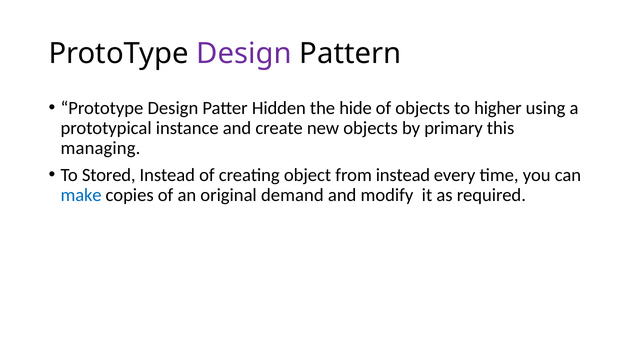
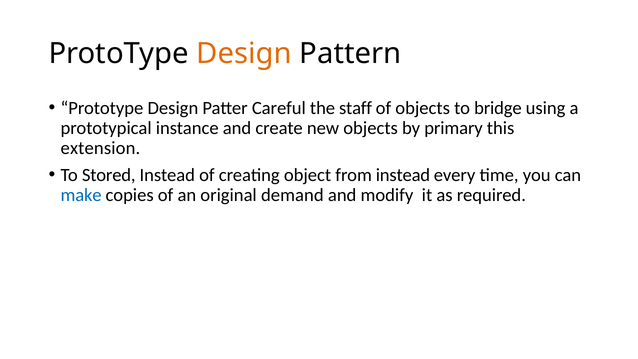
Design at (244, 54) colour: purple -> orange
Hidden: Hidden -> Careful
hide: hide -> staff
higher: higher -> bridge
managing: managing -> extension
